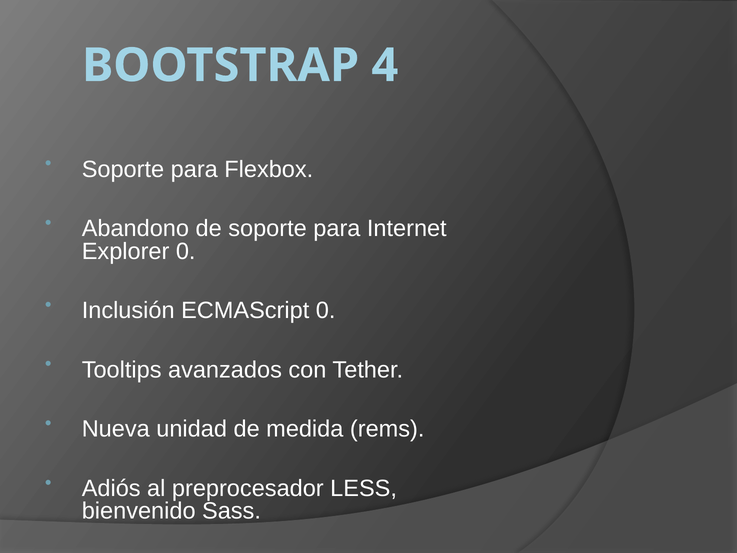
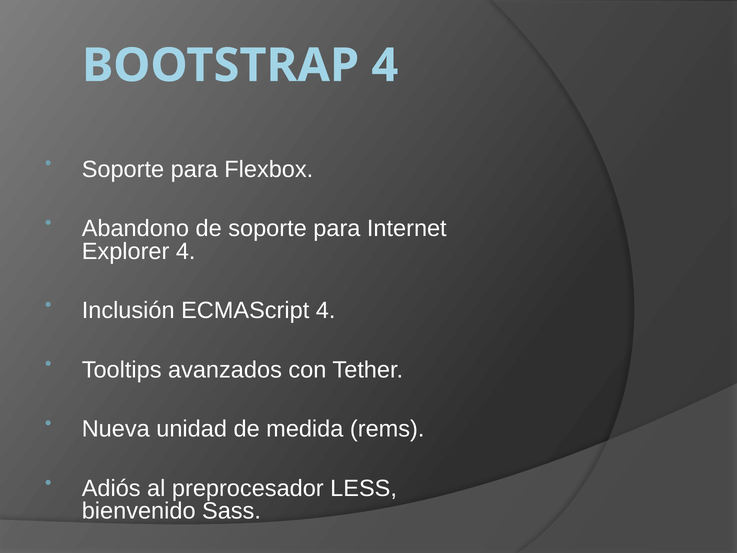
Explorer 0: 0 -> 4
ECMAScript 0: 0 -> 4
